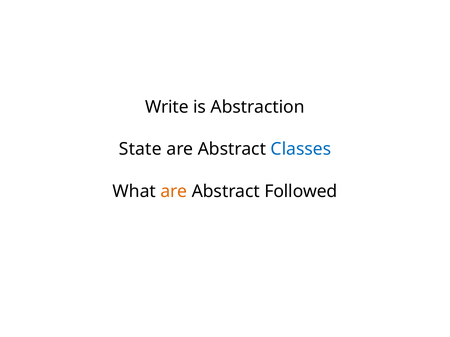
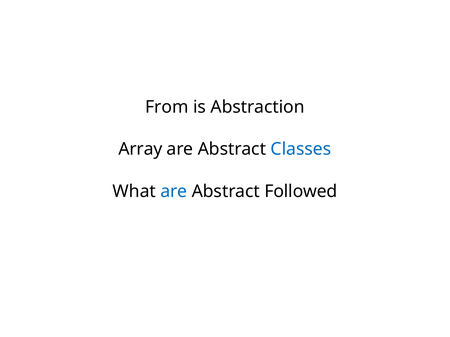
Write: Write -> From
State: State -> Array
are at (174, 192) colour: orange -> blue
